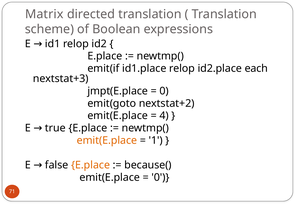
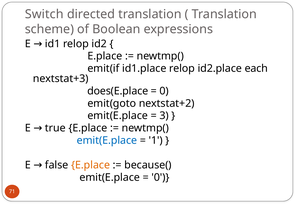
Matrix: Matrix -> Switch
jmpt(E.place: jmpt(E.place -> does(E.place
4: 4 -> 3
emit(E.place at (107, 141) colour: orange -> blue
